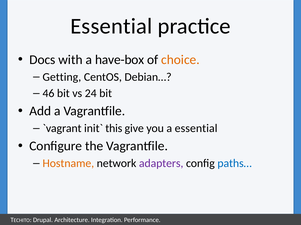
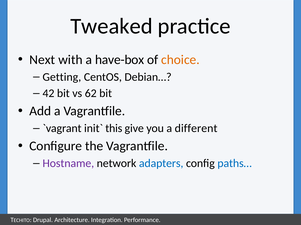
Essential at (111, 26): Essential -> Tweaked
Docs: Docs -> Next
46: 46 -> 42
24: 24 -> 62
a essential: essential -> different
Hostname colour: orange -> purple
adapters colour: purple -> blue
